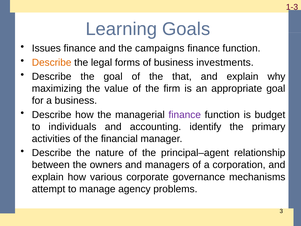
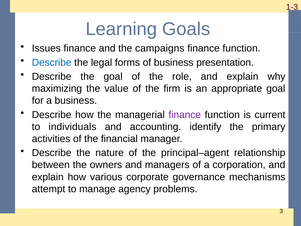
Describe at (52, 62) colour: orange -> blue
investments: investments -> presentation
that: that -> role
budget: budget -> current
